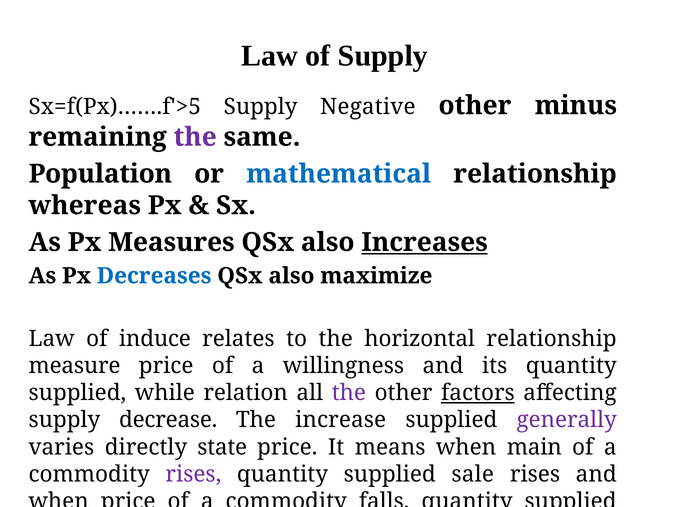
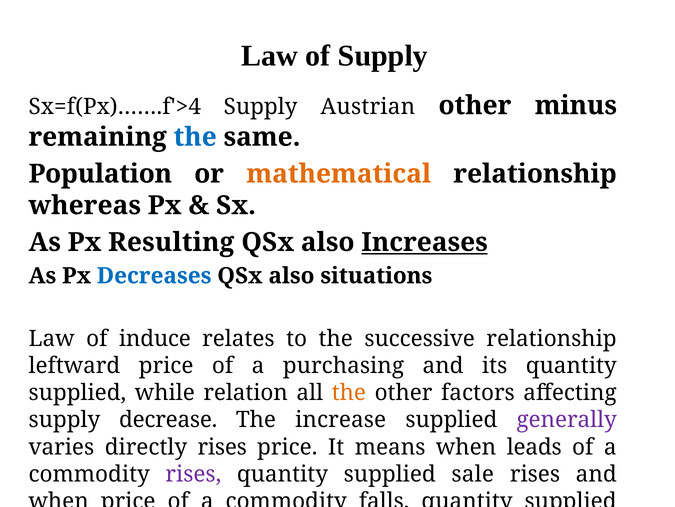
Sx=f(Px)…….f'>5: Sx=f(Px)…….f'>5 -> Sx=f(Px)…….f'>4
Negative: Negative -> Austrian
the at (195, 137) colour: purple -> blue
mathematical colour: blue -> orange
Measures: Measures -> Resulting
maximize: maximize -> situations
horizontal: horizontal -> successive
measure: measure -> leftward
willingness: willingness -> purchasing
the at (349, 392) colour: purple -> orange
factors underline: present -> none
directly state: state -> rises
main: main -> leads
